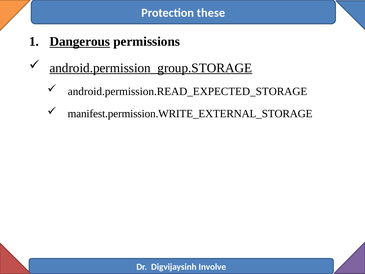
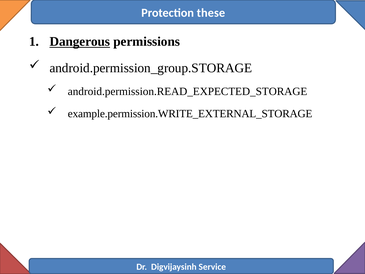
android.permission_group.STORAGE underline: present -> none
manifest.permission.WRITE_EXTERNAL_STORAGE: manifest.permission.WRITE_EXTERNAL_STORAGE -> example.permission.WRITE_EXTERNAL_STORAGE
Involve: Involve -> Service
